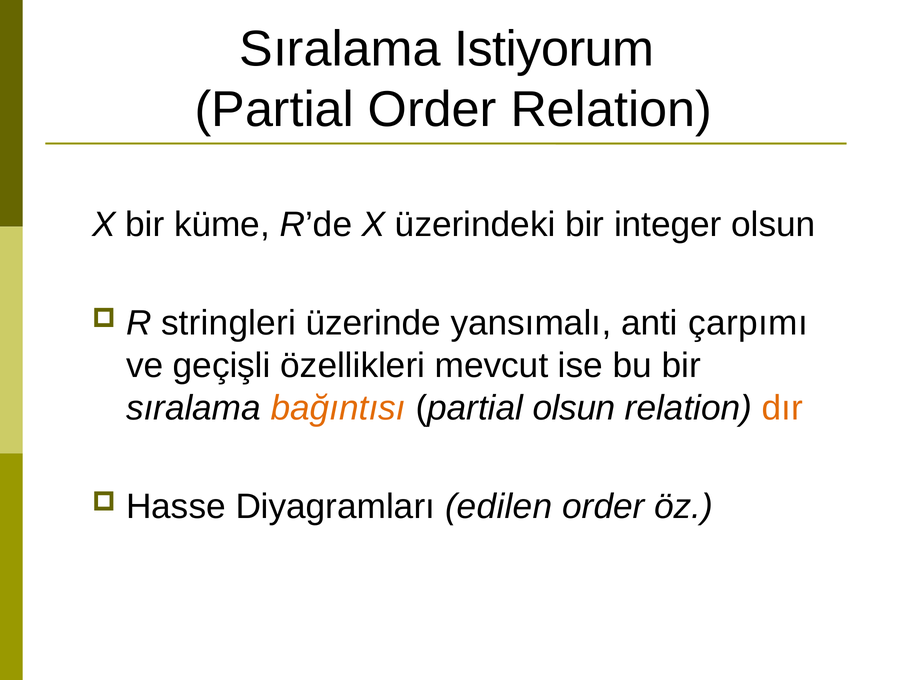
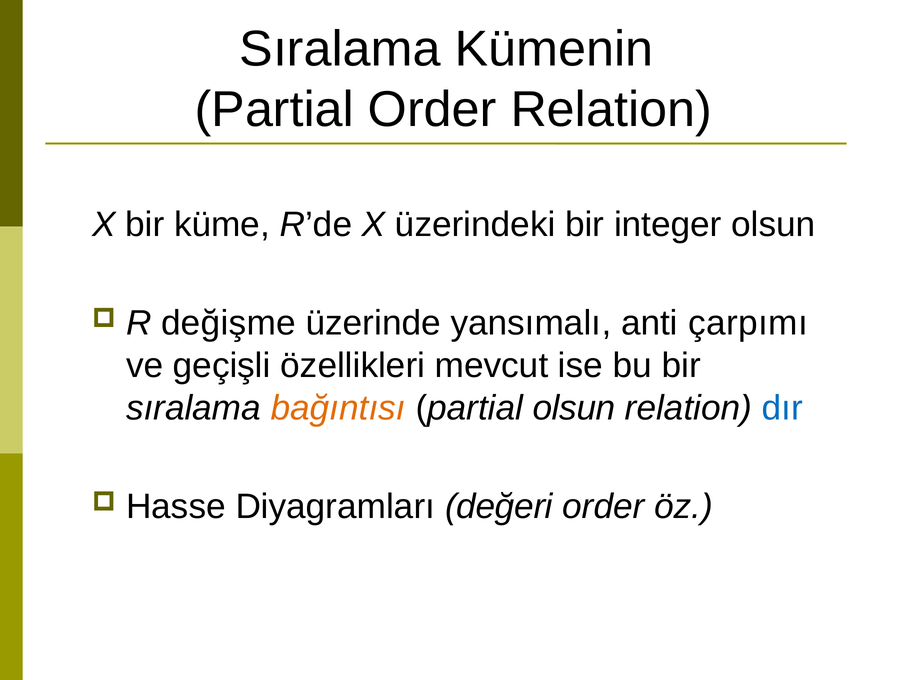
Istiyorum: Istiyorum -> Kümenin
stringleri: stringleri -> değişme
dır colour: orange -> blue
edilen: edilen -> değeri
